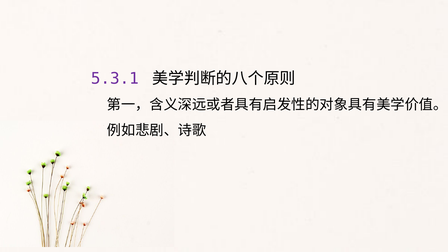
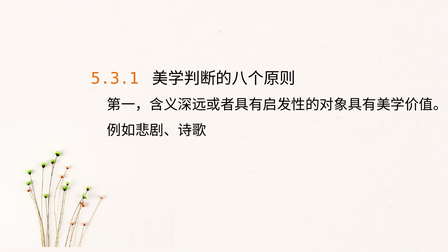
5.3.1 colour: purple -> orange
